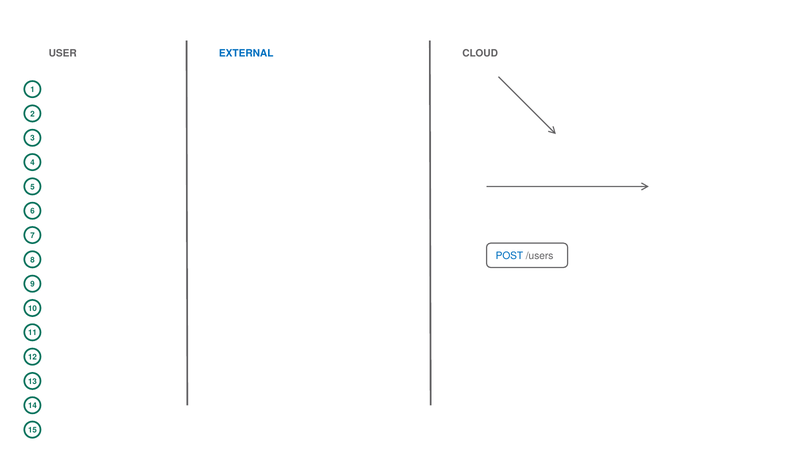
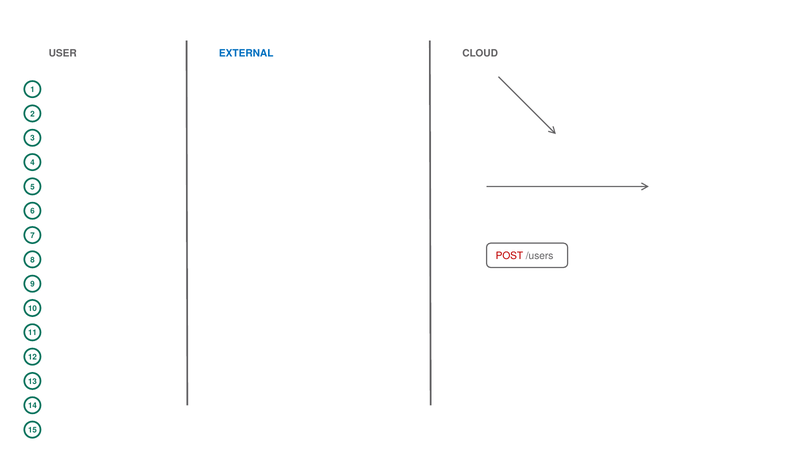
POST colour: blue -> red
